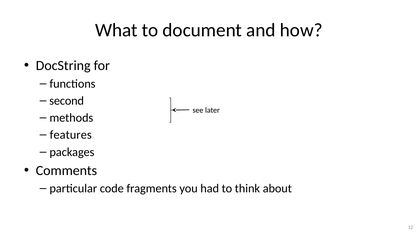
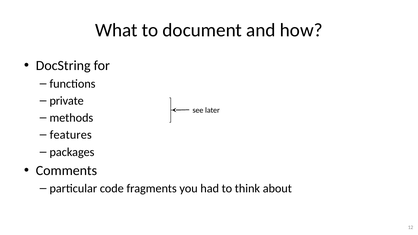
second: second -> private
